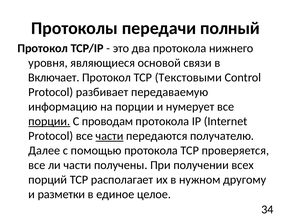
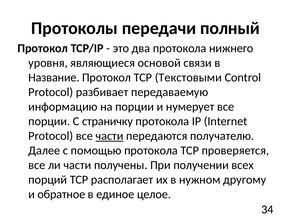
Включает: Включает -> Название
порции at (49, 121) underline: present -> none
проводам: проводам -> страничку
разметки: разметки -> обратное
